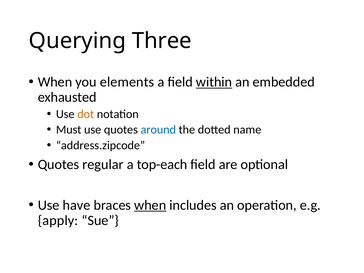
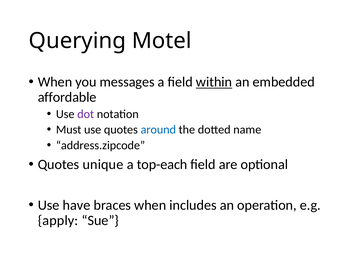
Three: Three -> Motel
elements: elements -> messages
exhausted: exhausted -> affordable
dot colour: orange -> purple
regular: regular -> unique
when at (150, 205) underline: present -> none
